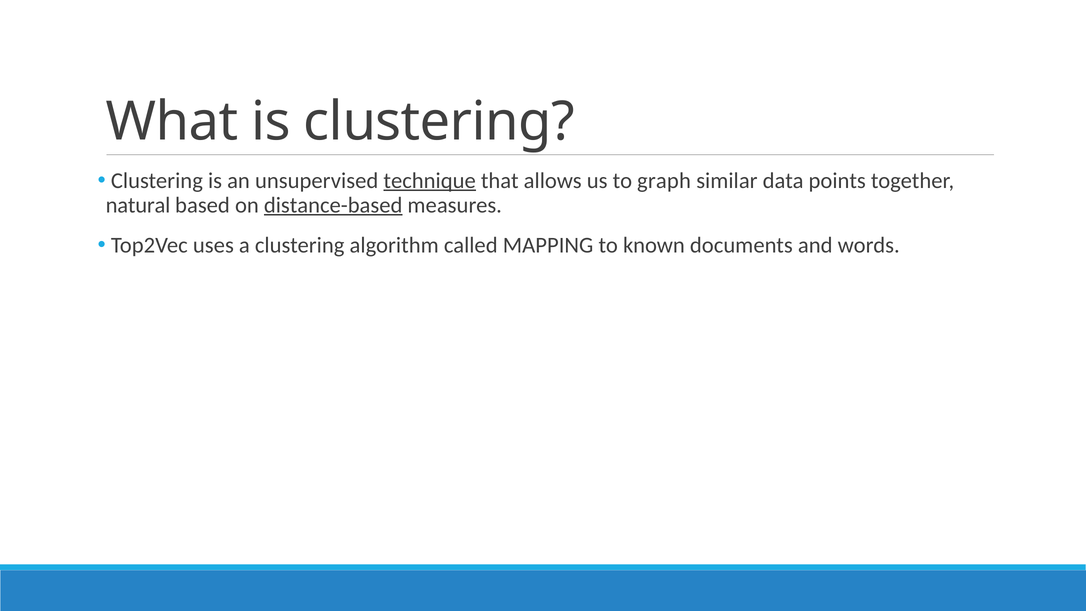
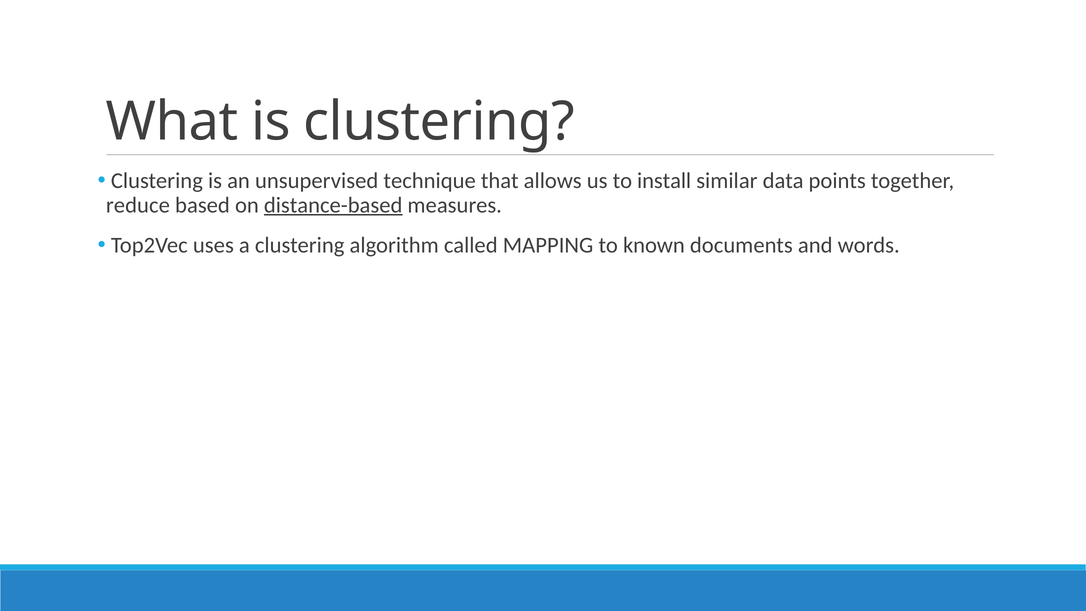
technique underline: present -> none
graph: graph -> install
natural: natural -> reduce
